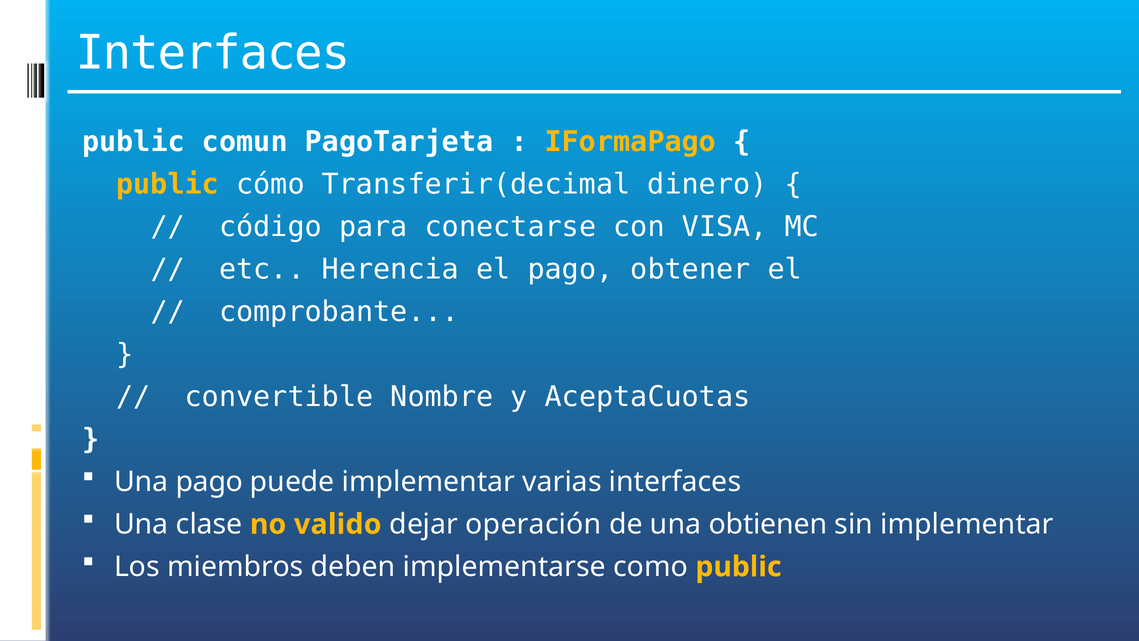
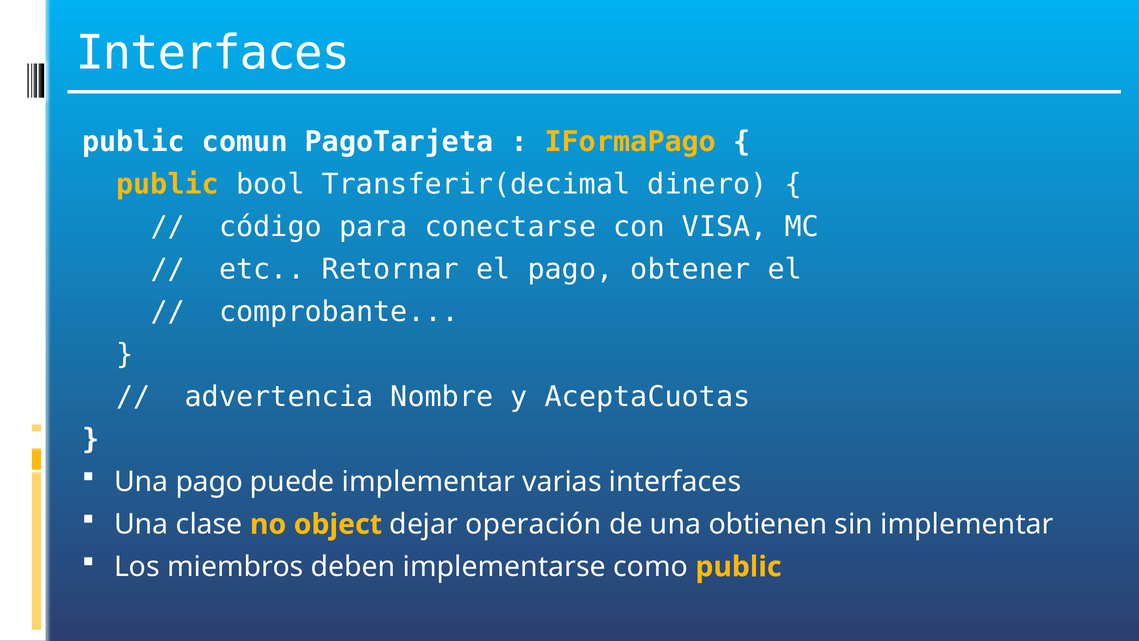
cómo: cómo -> bool
Herencia: Herencia -> Retornar
convertible: convertible -> advertencia
valido: valido -> object
